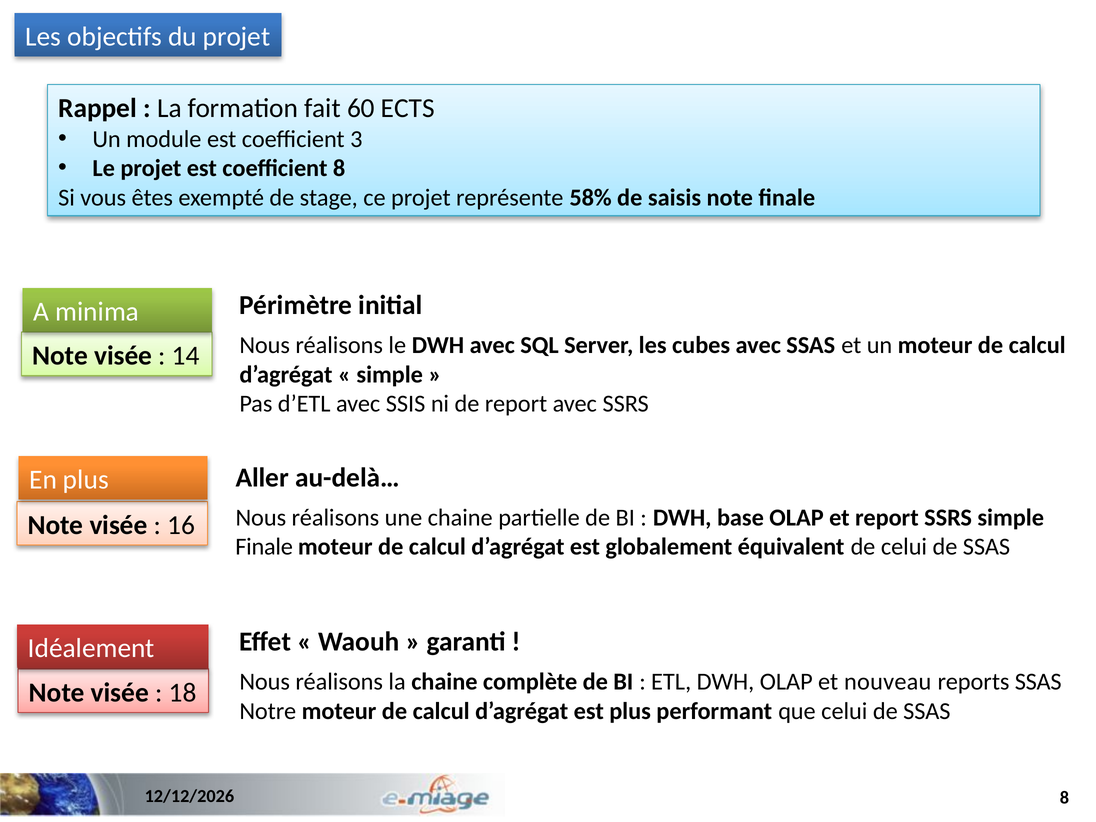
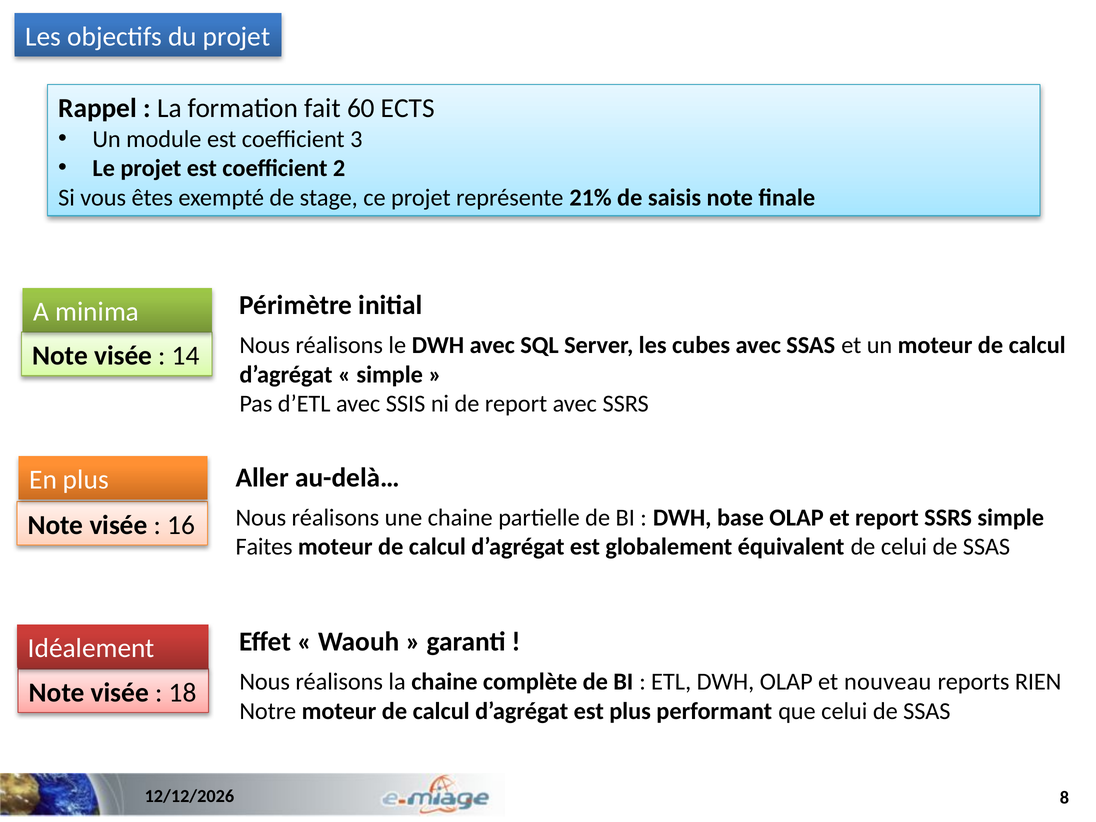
coefficient 8: 8 -> 2
58%: 58% -> 21%
Finale at (264, 547): Finale -> Faites
reports SSAS: SSAS -> RIEN
